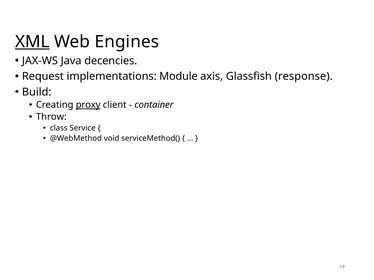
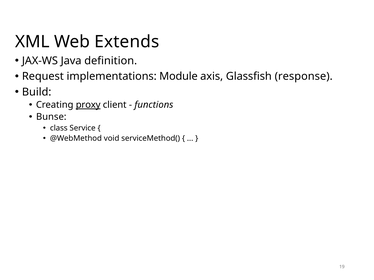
XML underline: present -> none
Engines: Engines -> Extends
decencies: decencies -> definition
container: container -> functions
Throw: Throw -> Bunse
